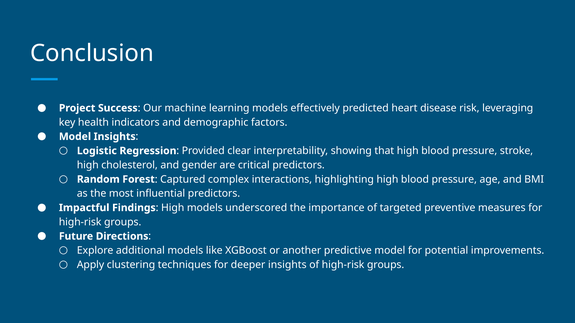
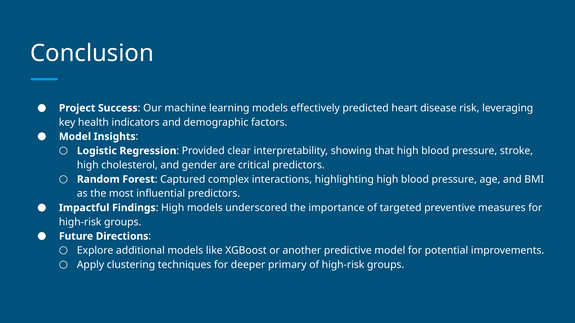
deeper insights: insights -> primary
